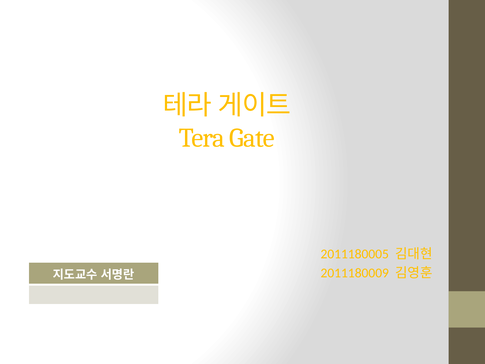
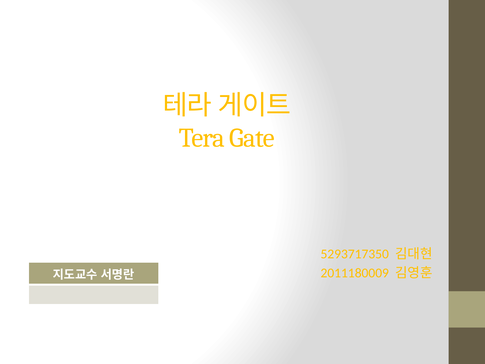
2011180005: 2011180005 -> 5293717350
